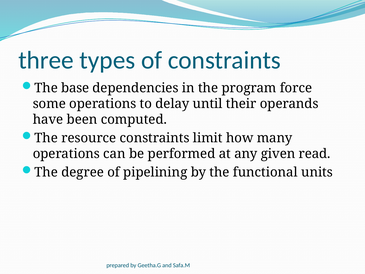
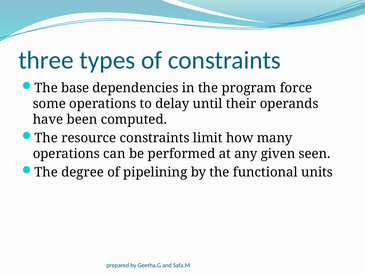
read: read -> seen
